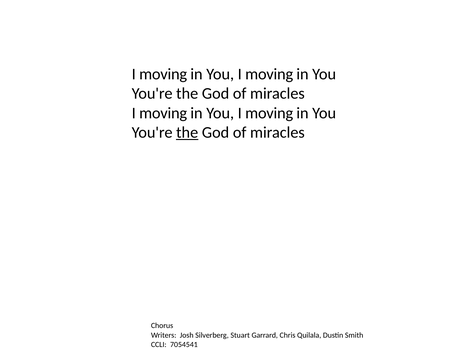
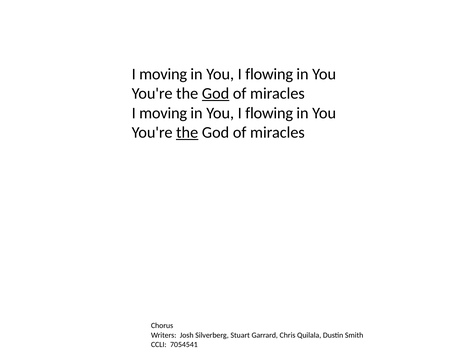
moving at (269, 74): moving -> flowing
God at (216, 94) underline: none -> present
moving at (269, 113): moving -> flowing
